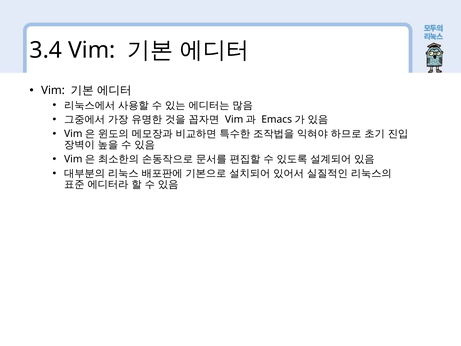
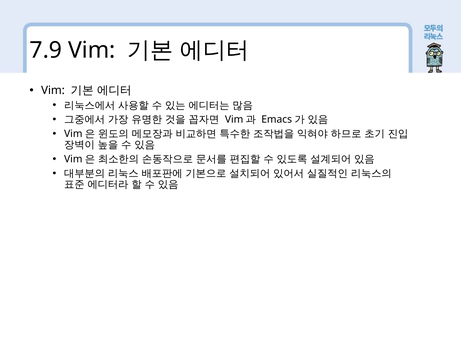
3.4: 3.4 -> 7.9
